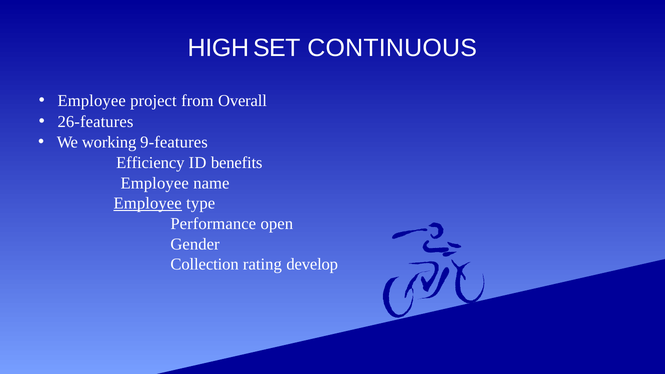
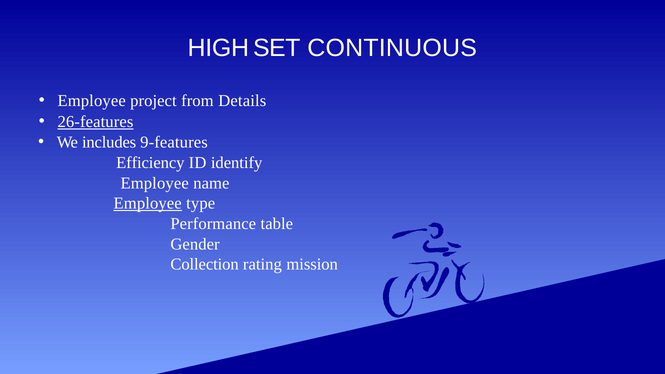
Overall: Overall -> Details
26-features underline: none -> present
working: working -> includes
benefits: benefits -> identify
open: open -> table
develop: develop -> mission
